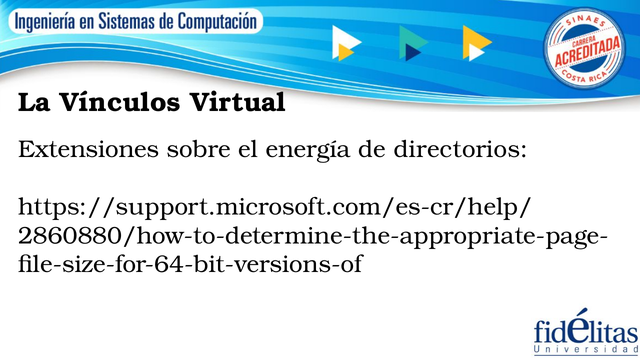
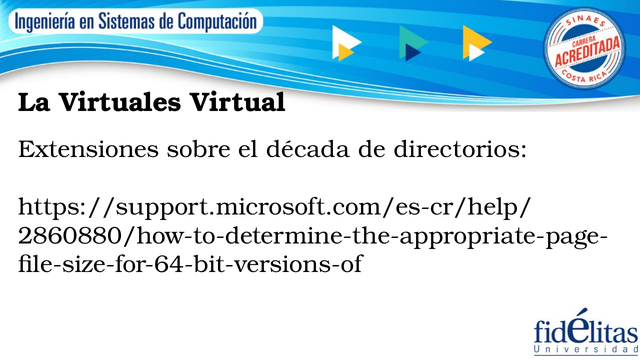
Vínculos: Vínculos -> Virtuales
energía: energía -> década
